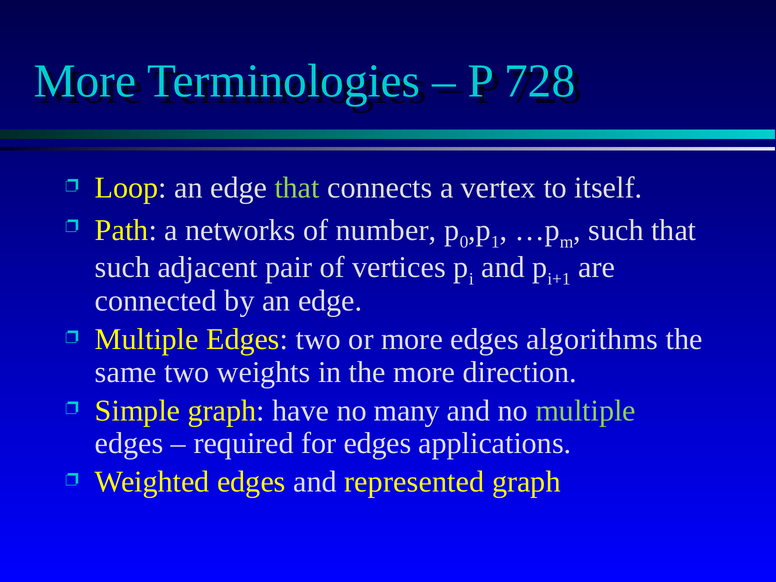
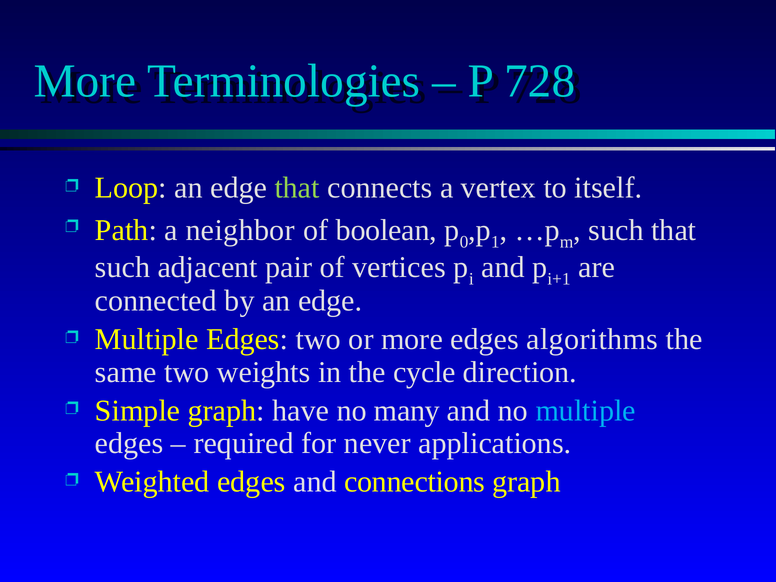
networks: networks -> neighbor
number: number -> boolean
the more: more -> cycle
multiple at (586, 411) colour: light green -> light blue
for edges: edges -> never
represented: represented -> connections
